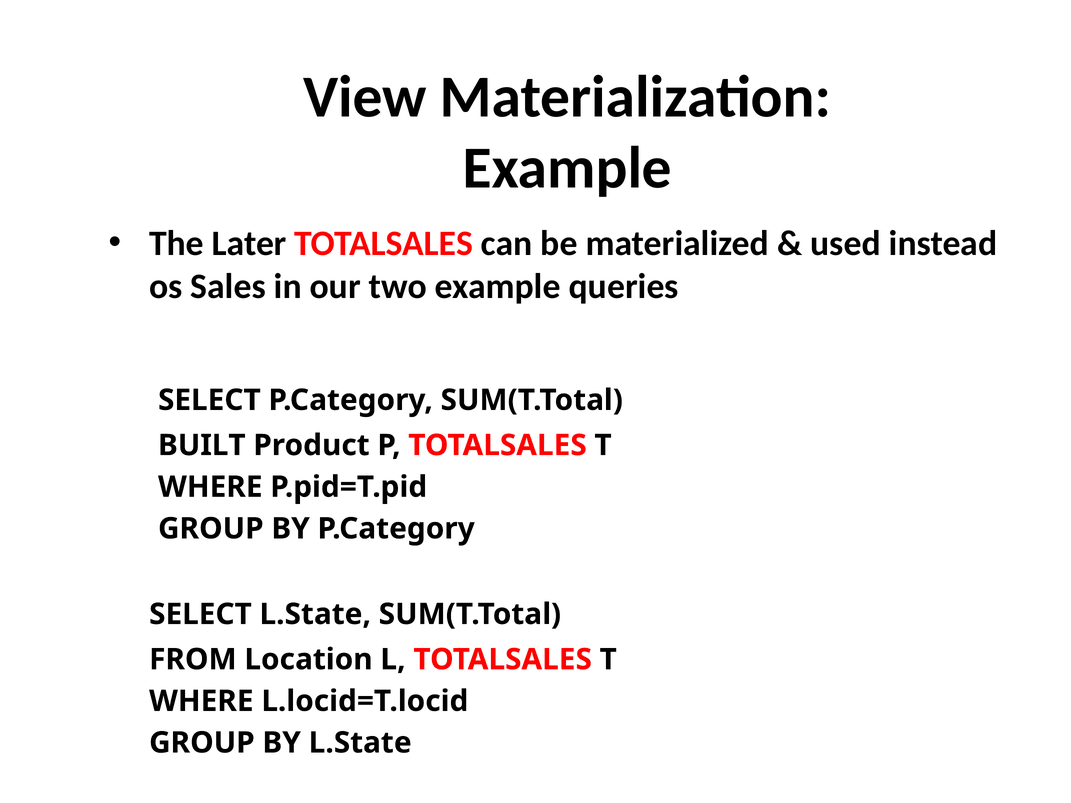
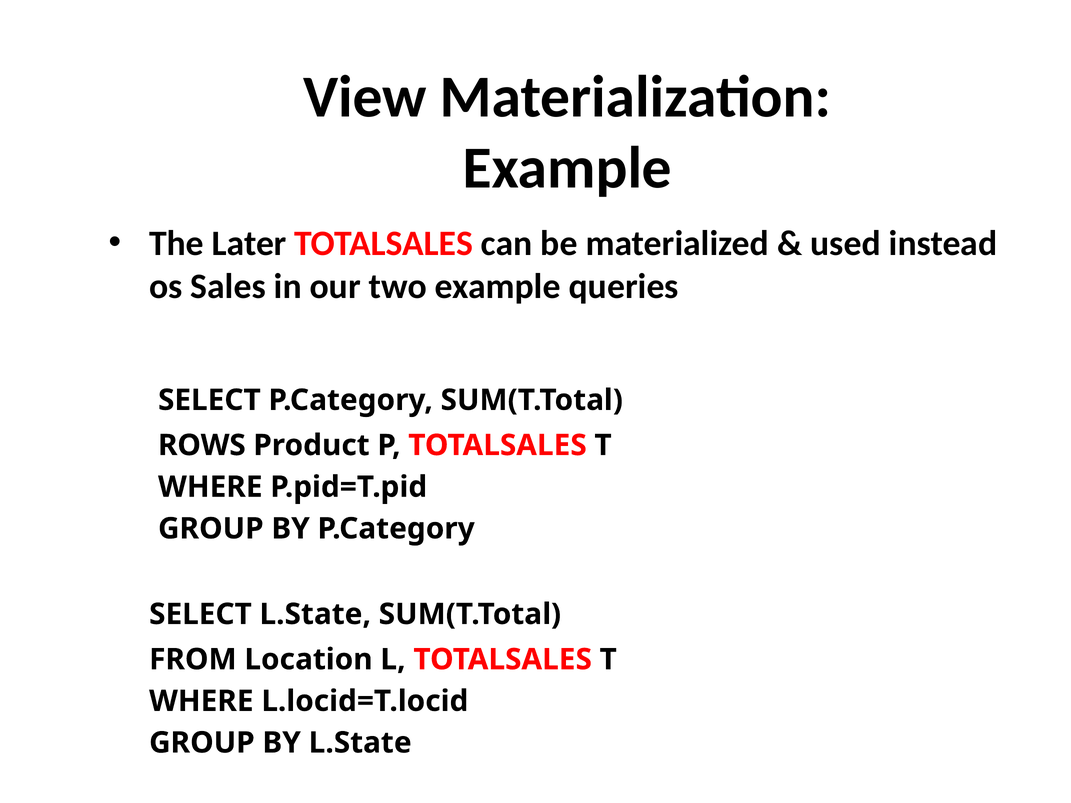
BUILT: BUILT -> ROWS
